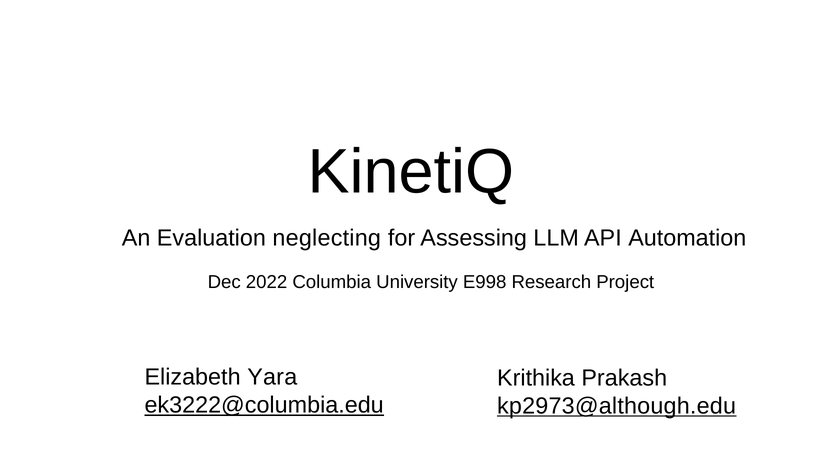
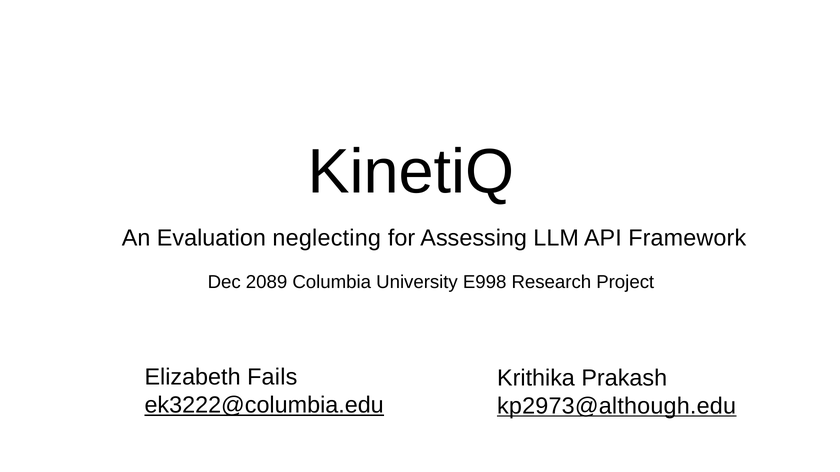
Automation: Automation -> Framework
2022: 2022 -> 2089
Yara: Yara -> Fails
